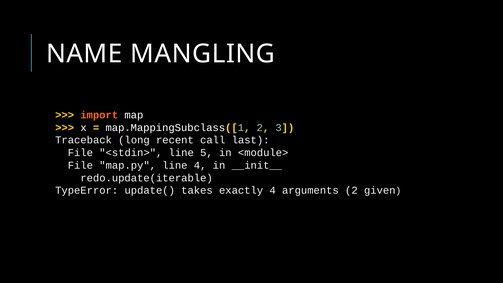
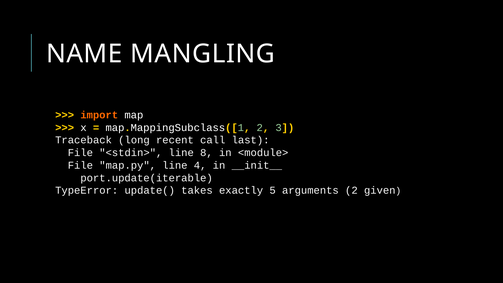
5: 5 -> 8
redo.update(iterable: redo.update(iterable -> port.update(iterable
exactly 4: 4 -> 5
